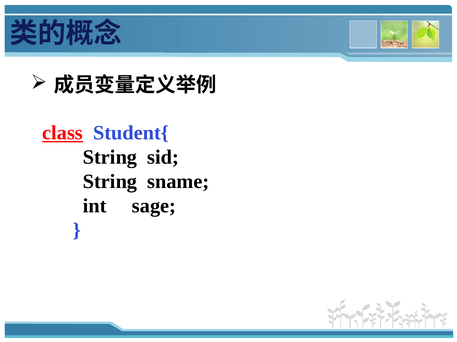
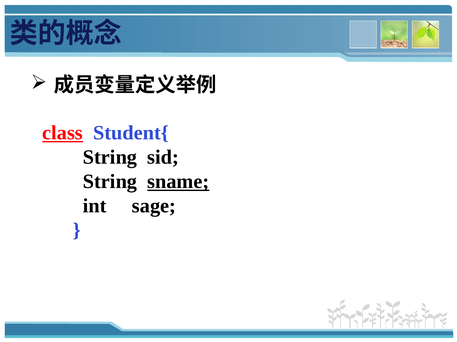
sname underline: none -> present
